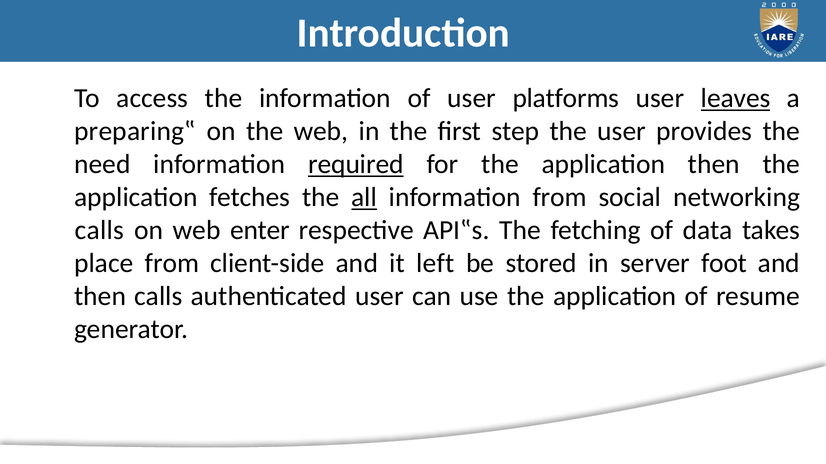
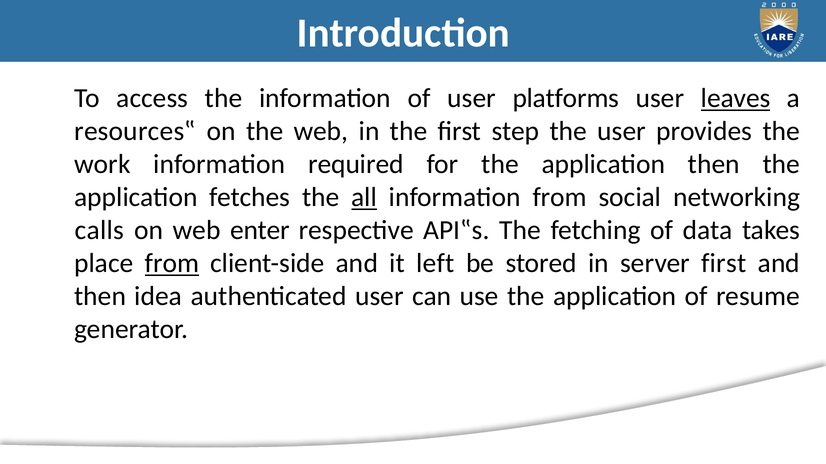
preparing‟: preparing‟ -> resources‟
need: need -> work
required underline: present -> none
from at (172, 264) underline: none -> present
server foot: foot -> first
then calls: calls -> idea
